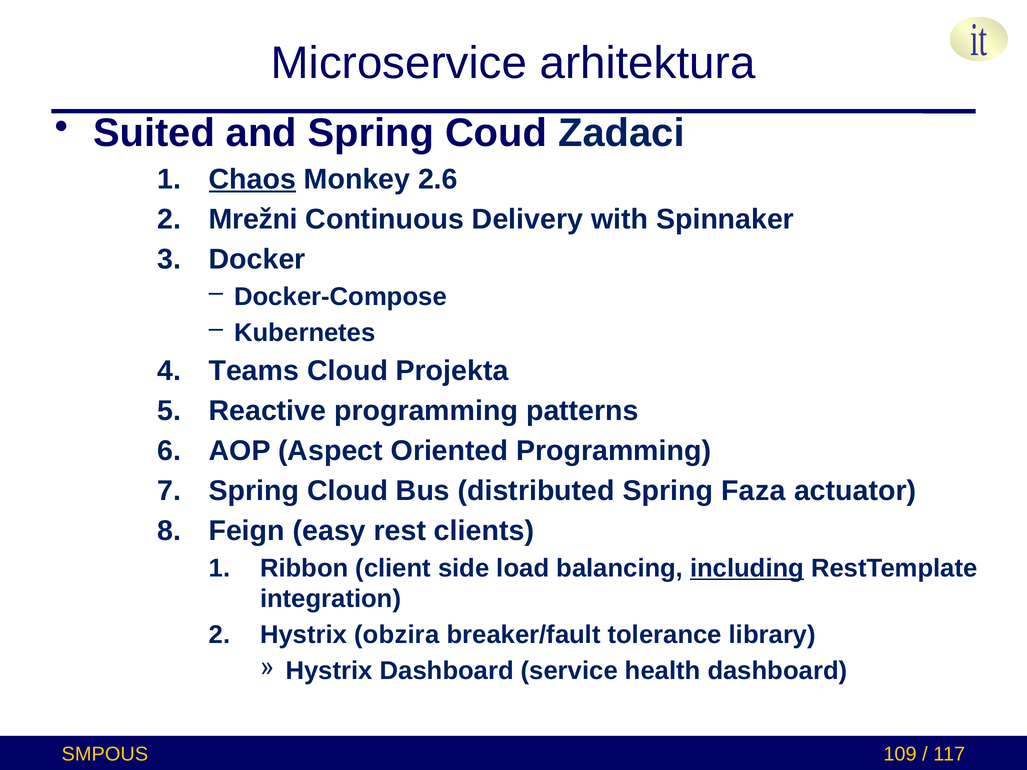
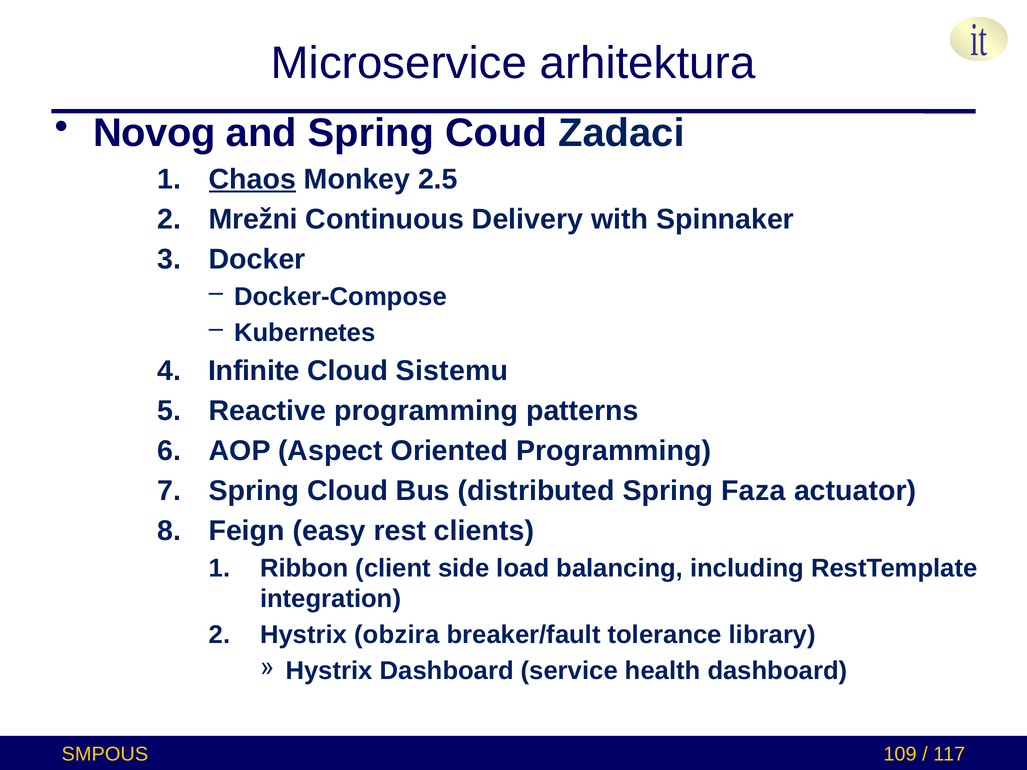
Suited: Suited -> Novog
2.6: 2.6 -> 2.5
Teams: Teams -> Infinite
Projekta: Projekta -> Sistemu
including underline: present -> none
